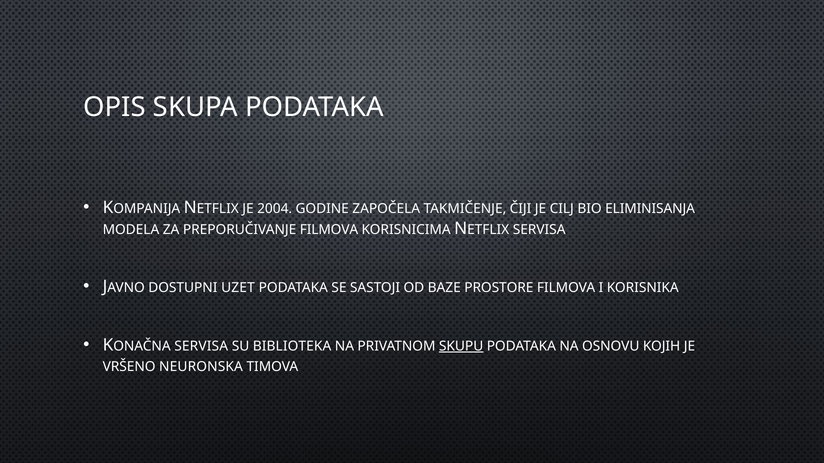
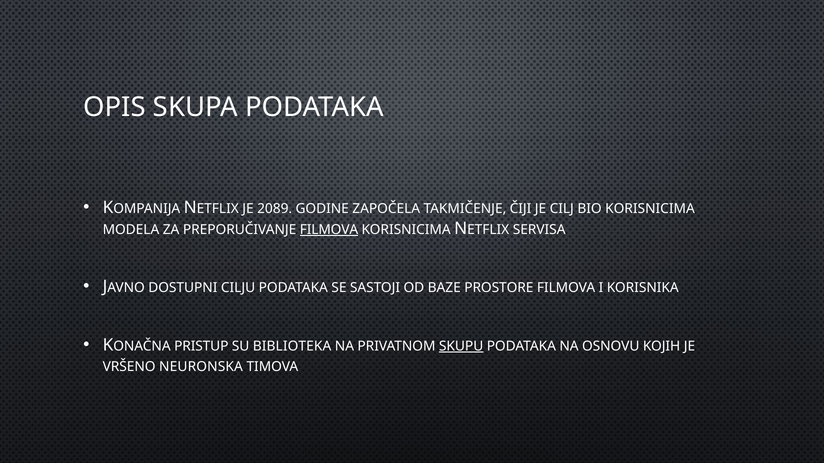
2004: 2004 -> 2089
BIO ELIMINISANJA: ELIMINISANJA -> KORISNICIMA
FILMOVA at (329, 230) underline: none -> present
UZET: UZET -> CILJU
SERVISA at (201, 347): SERVISA -> PRISTUP
